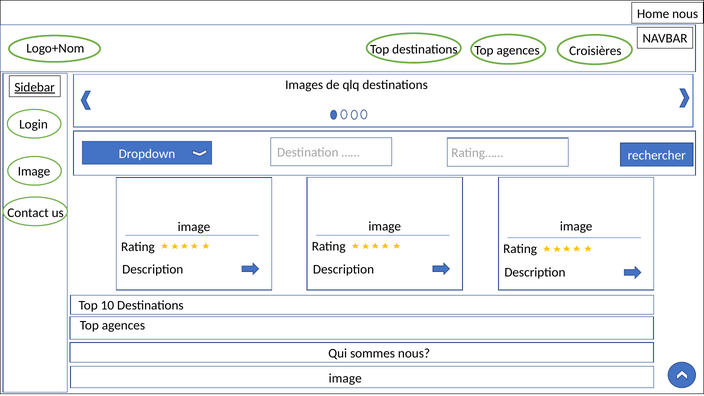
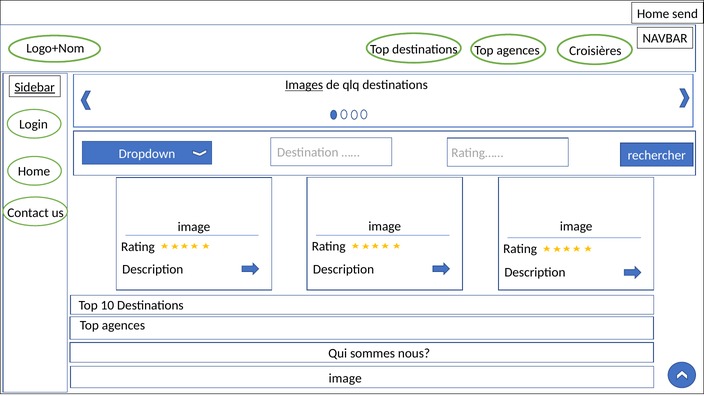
Home nous: nous -> send
Images underline: none -> present
Image at (34, 171): Image -> Home
